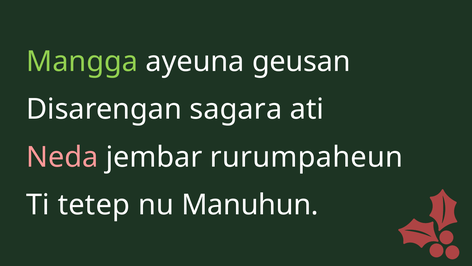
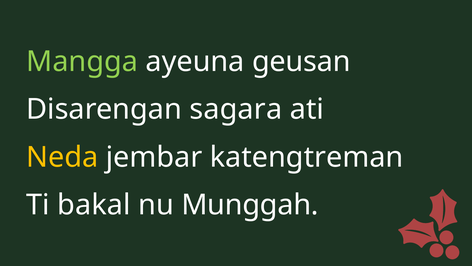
Neda colour: pink -> yellow
rurumpaheun: rurumpaheun -> katengtreman
tetep: tetep -> bakal
Manuhun: Manuhun -> Munggah
